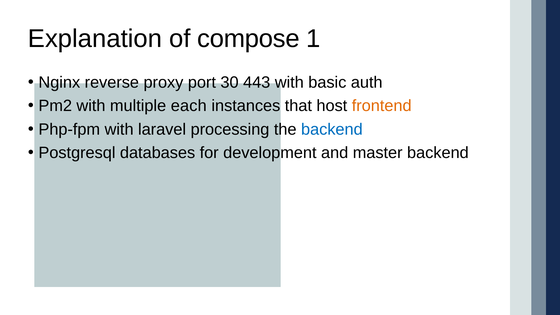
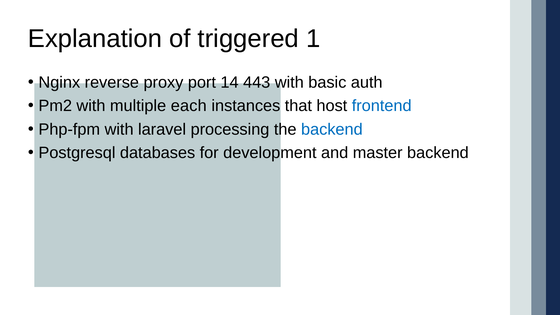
compose: compose -> triggered
30: 30 -> 14
frontend colour: orange -> blue
